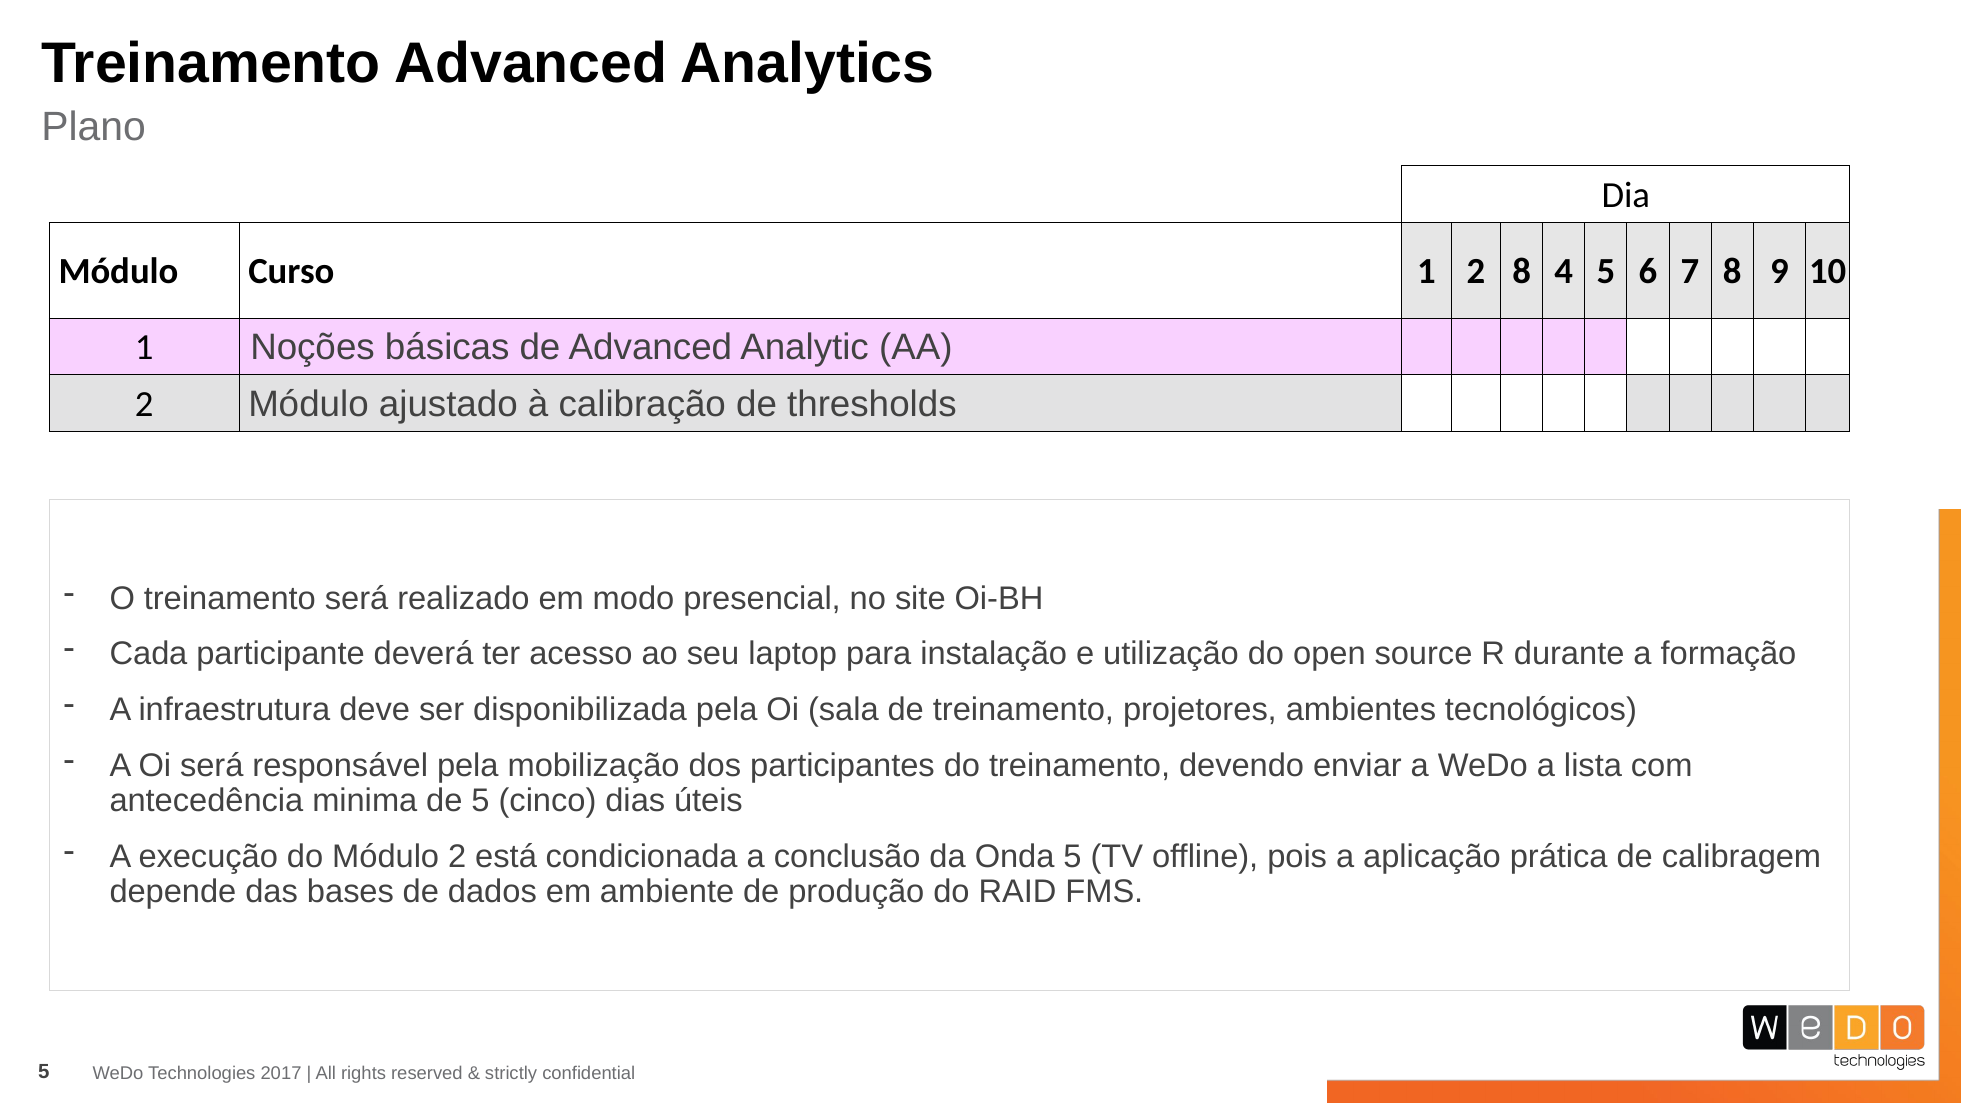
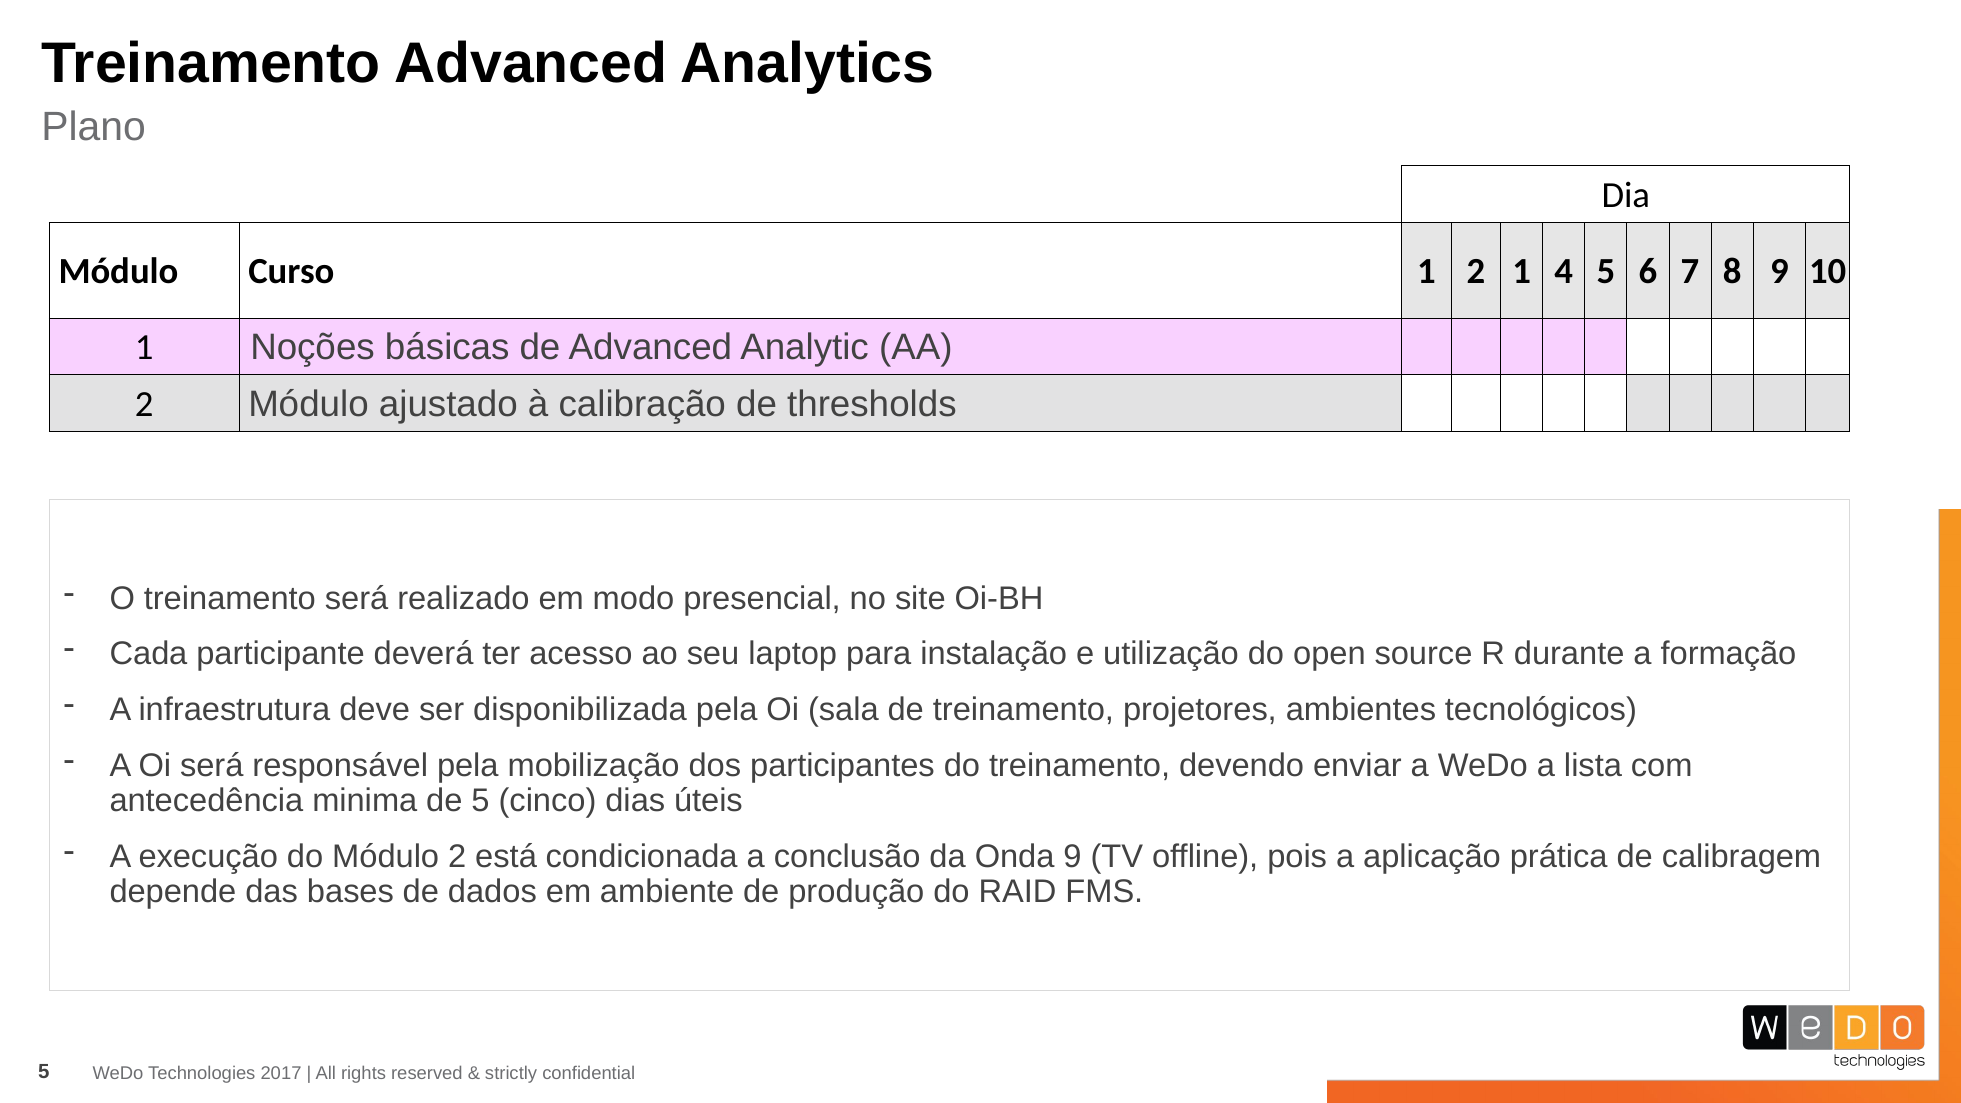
2 8: 8 -> 1
Onda 5: 5 -> 9
